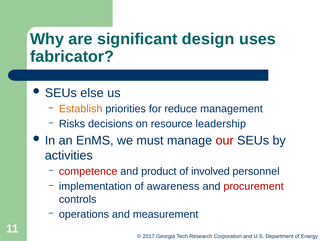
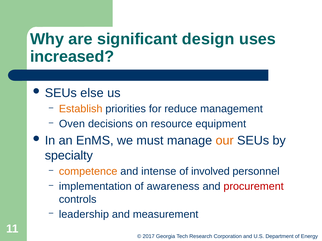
fabricator: fabricator -> increased
Risks: Risks -> Oven
leadership: leadership -> equipment
our colour: red -> orange
activities: activities -> specialty
competence colour: red -> orange
product: product -> intense
operations: operations -> leadership
